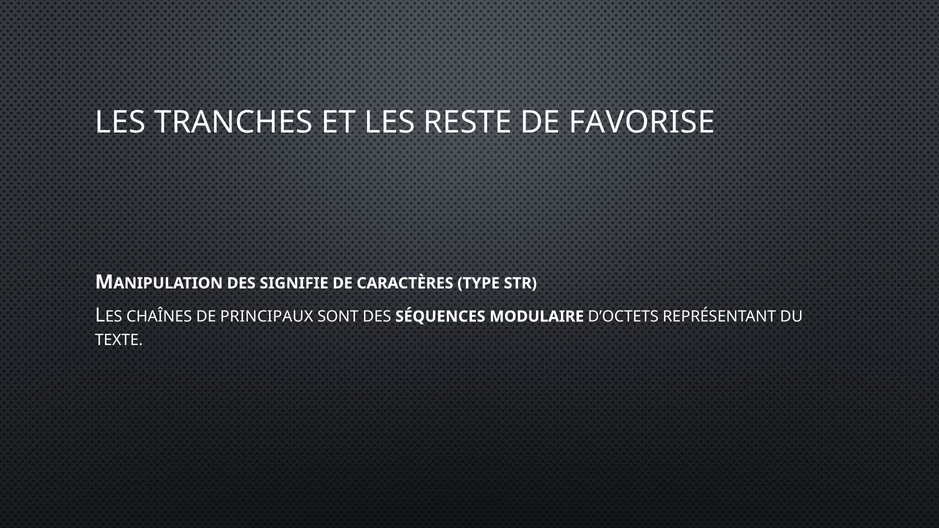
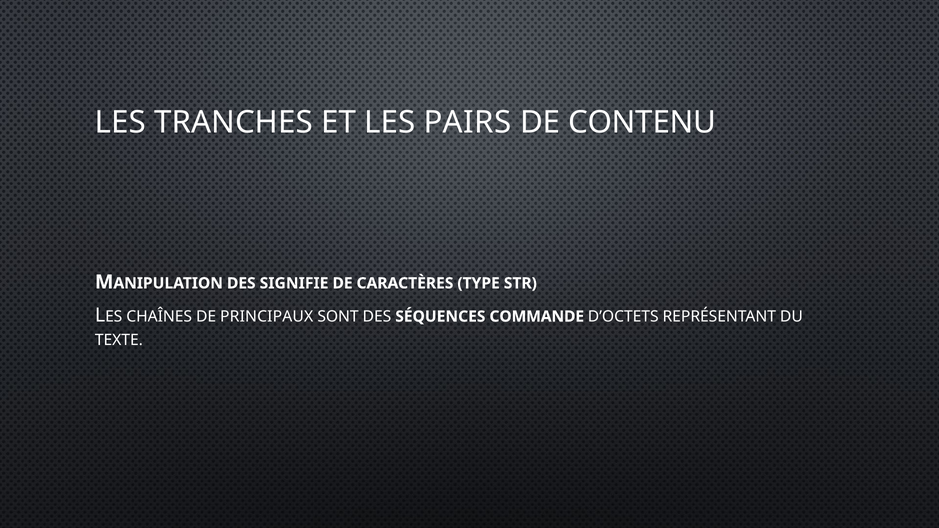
RESTE: RESTE -> PAIRS
FAVORISE: FAVORISE -> CONTENU
MODULAIRE: MODULAIRE -> COMMANDE
